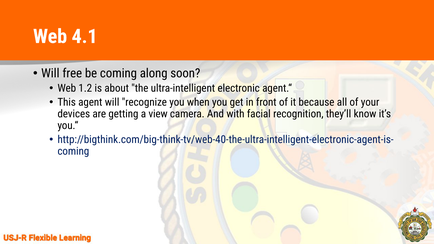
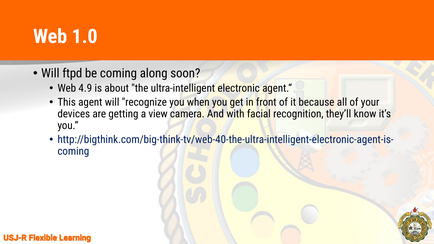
4.1: 4.1 -> 1.0
free: free -> ftpd
1.2: 1.2 -> 4.9
